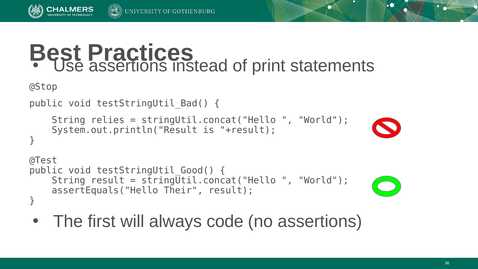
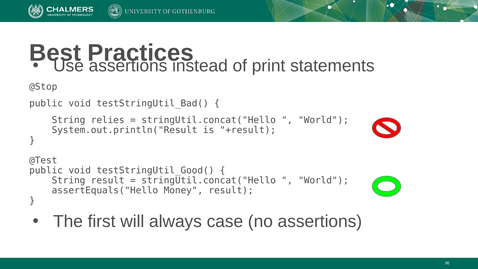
Their: Their -> Money
code: code -> case
